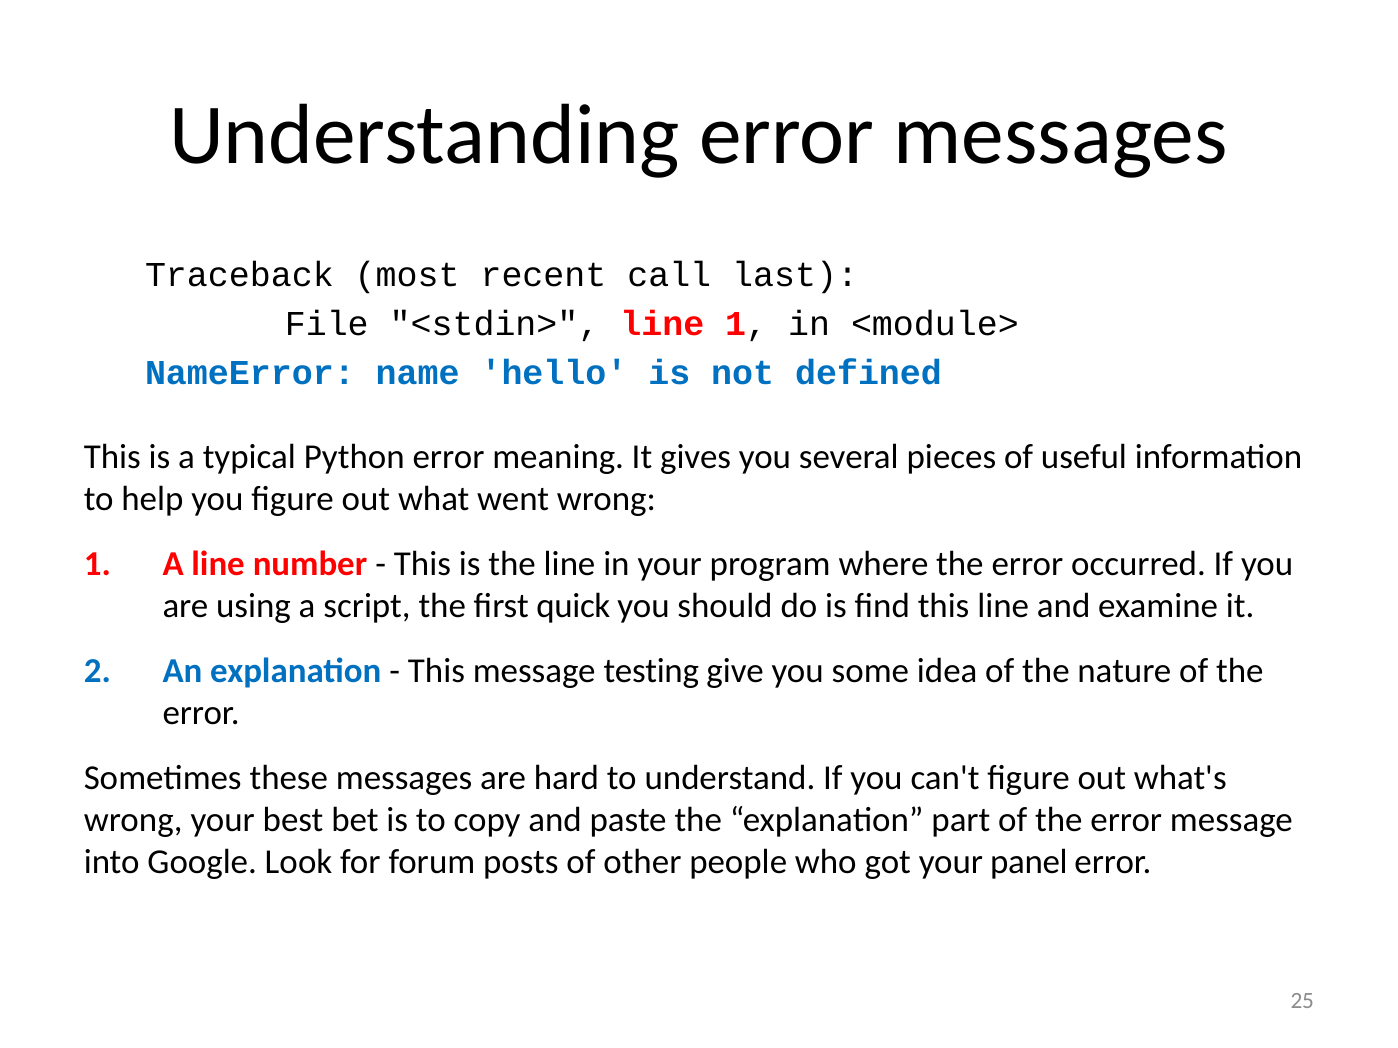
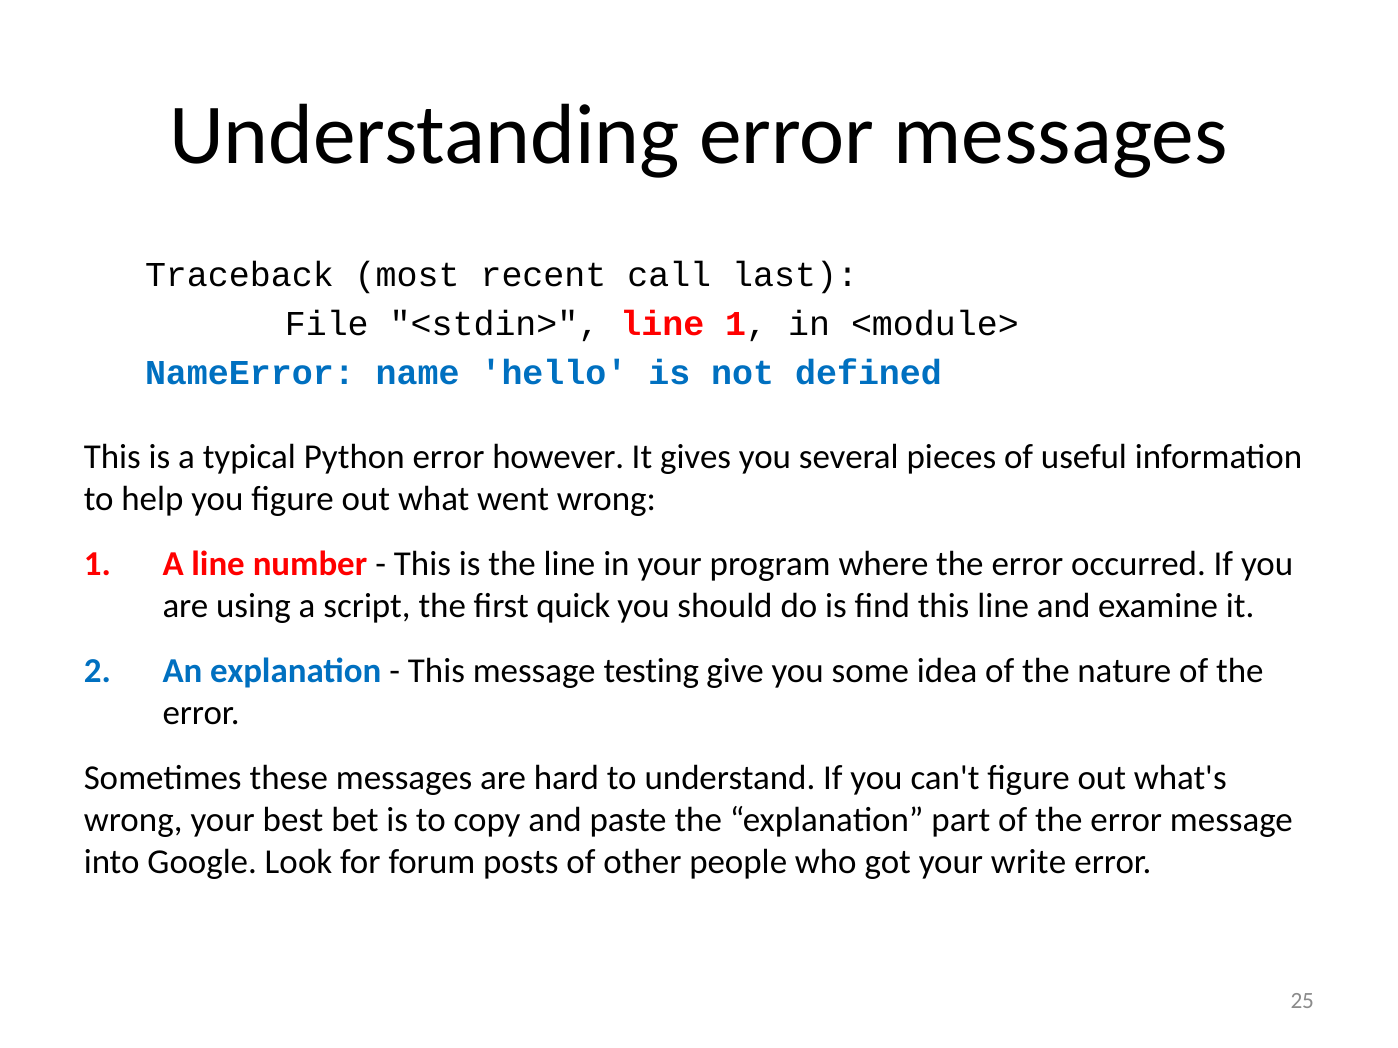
meaning: meaning -> however
panel: panel -> write
